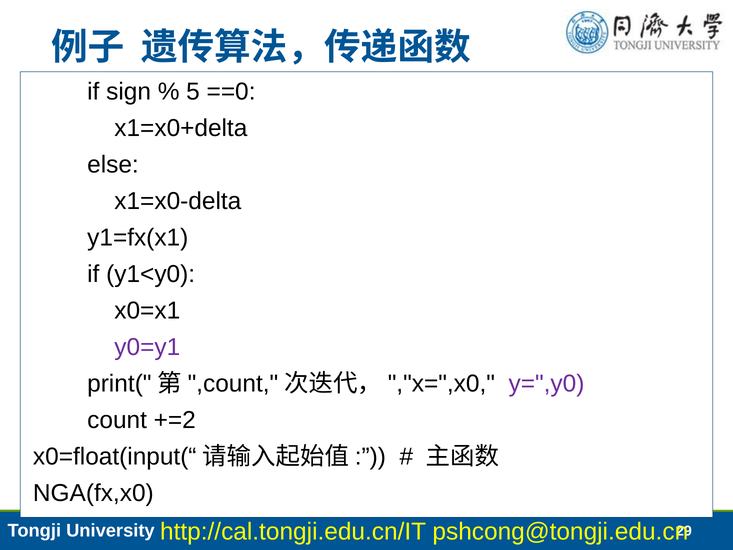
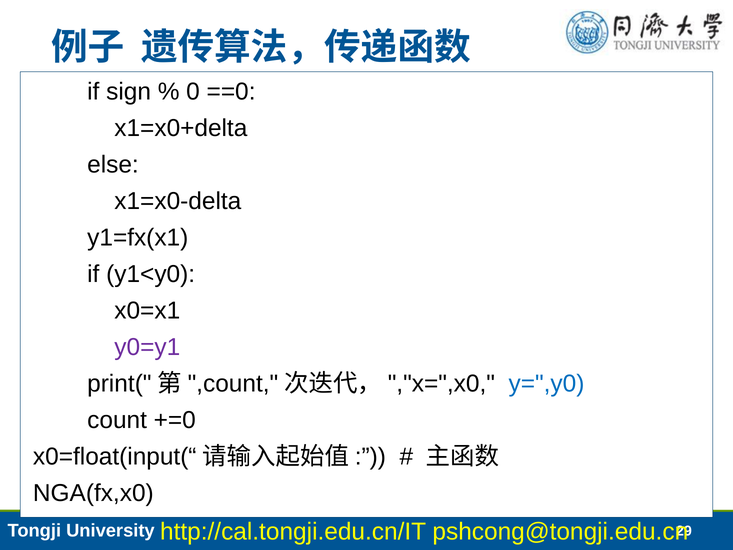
5: 5 -> 0
y=",y0 colour: purple -> blue
+=2: +=2 -> +=0
